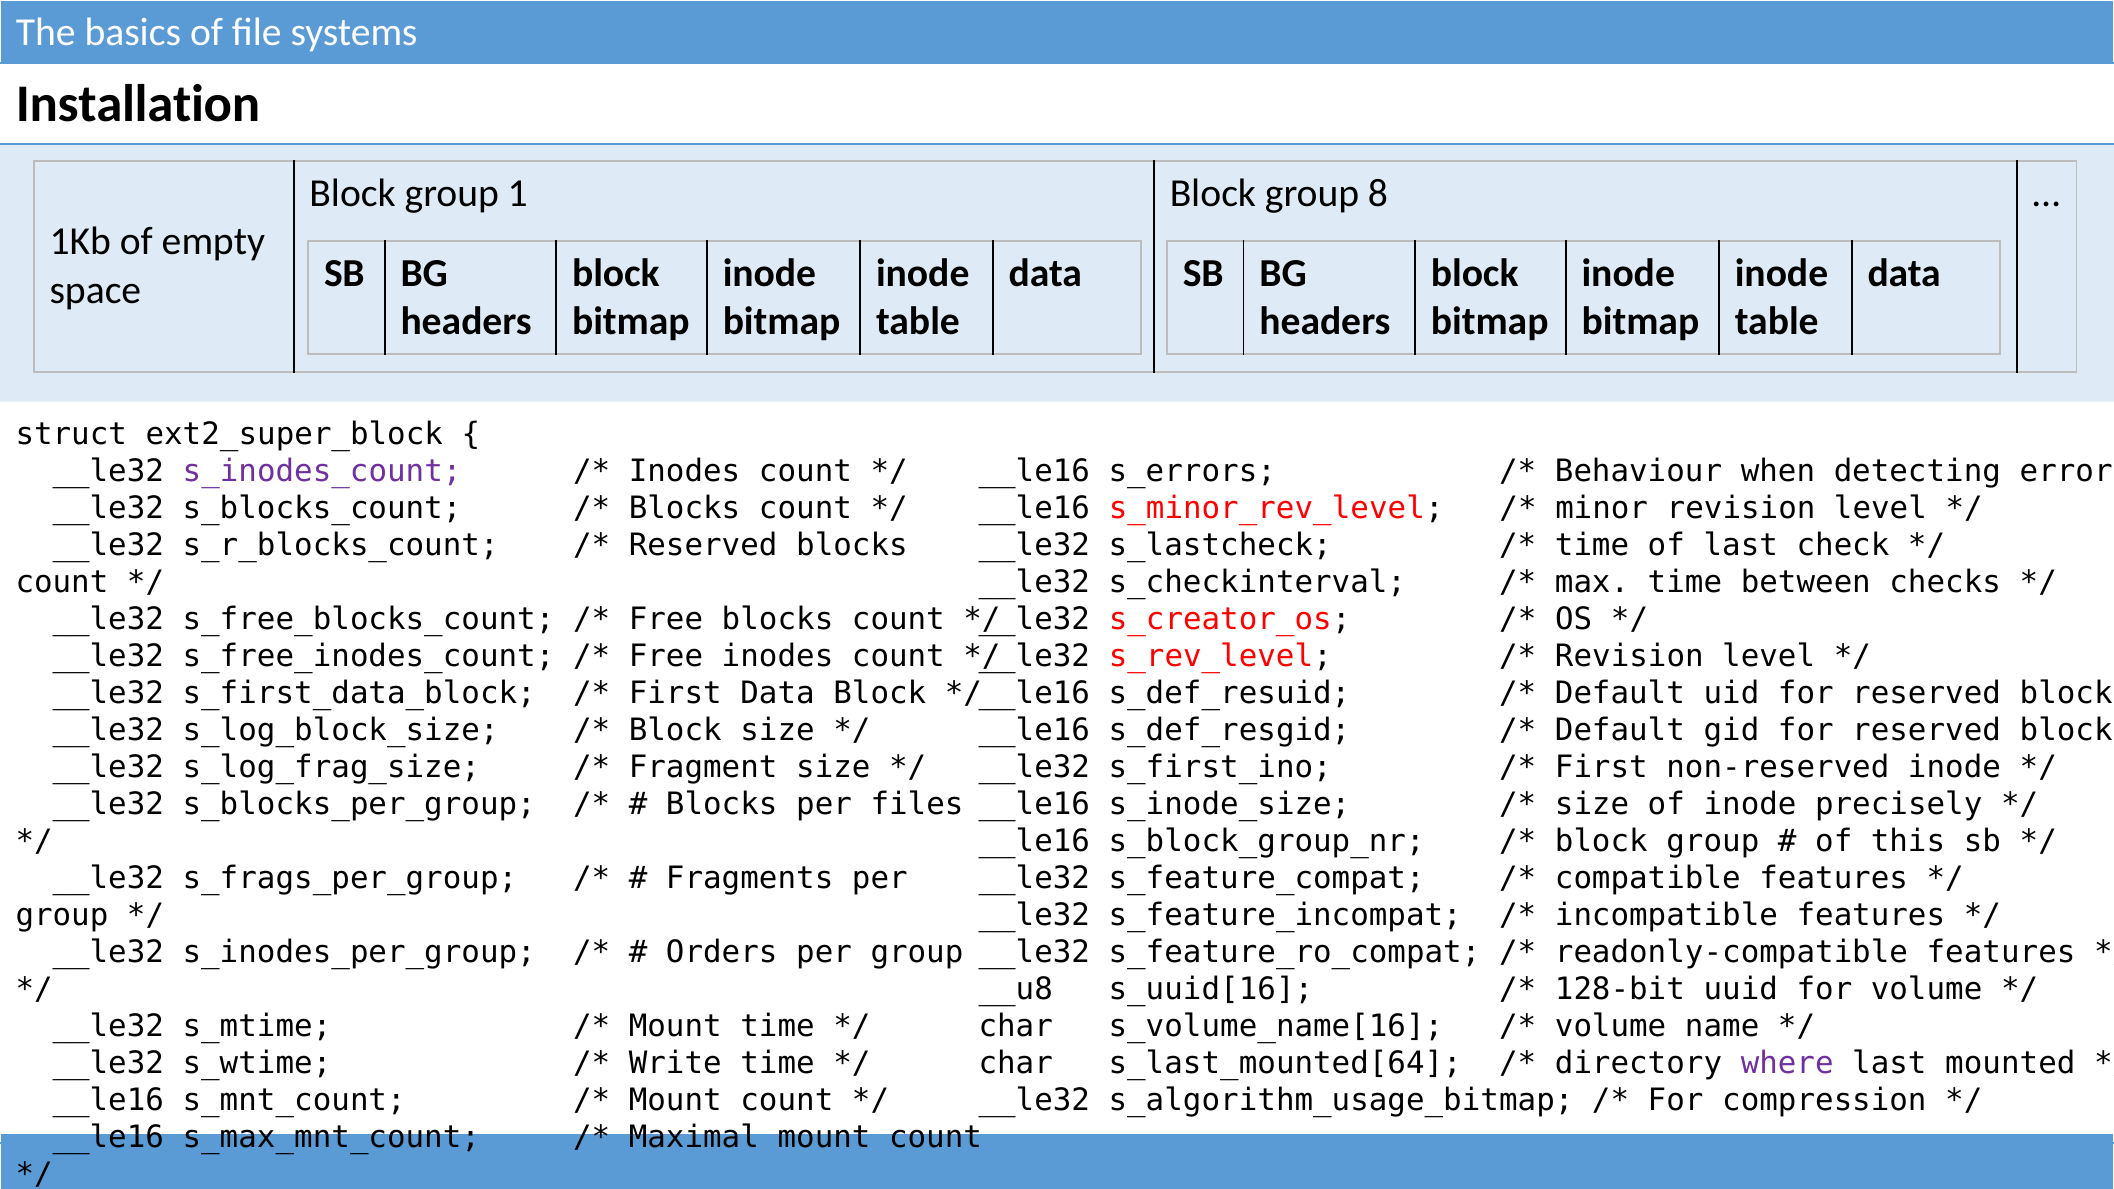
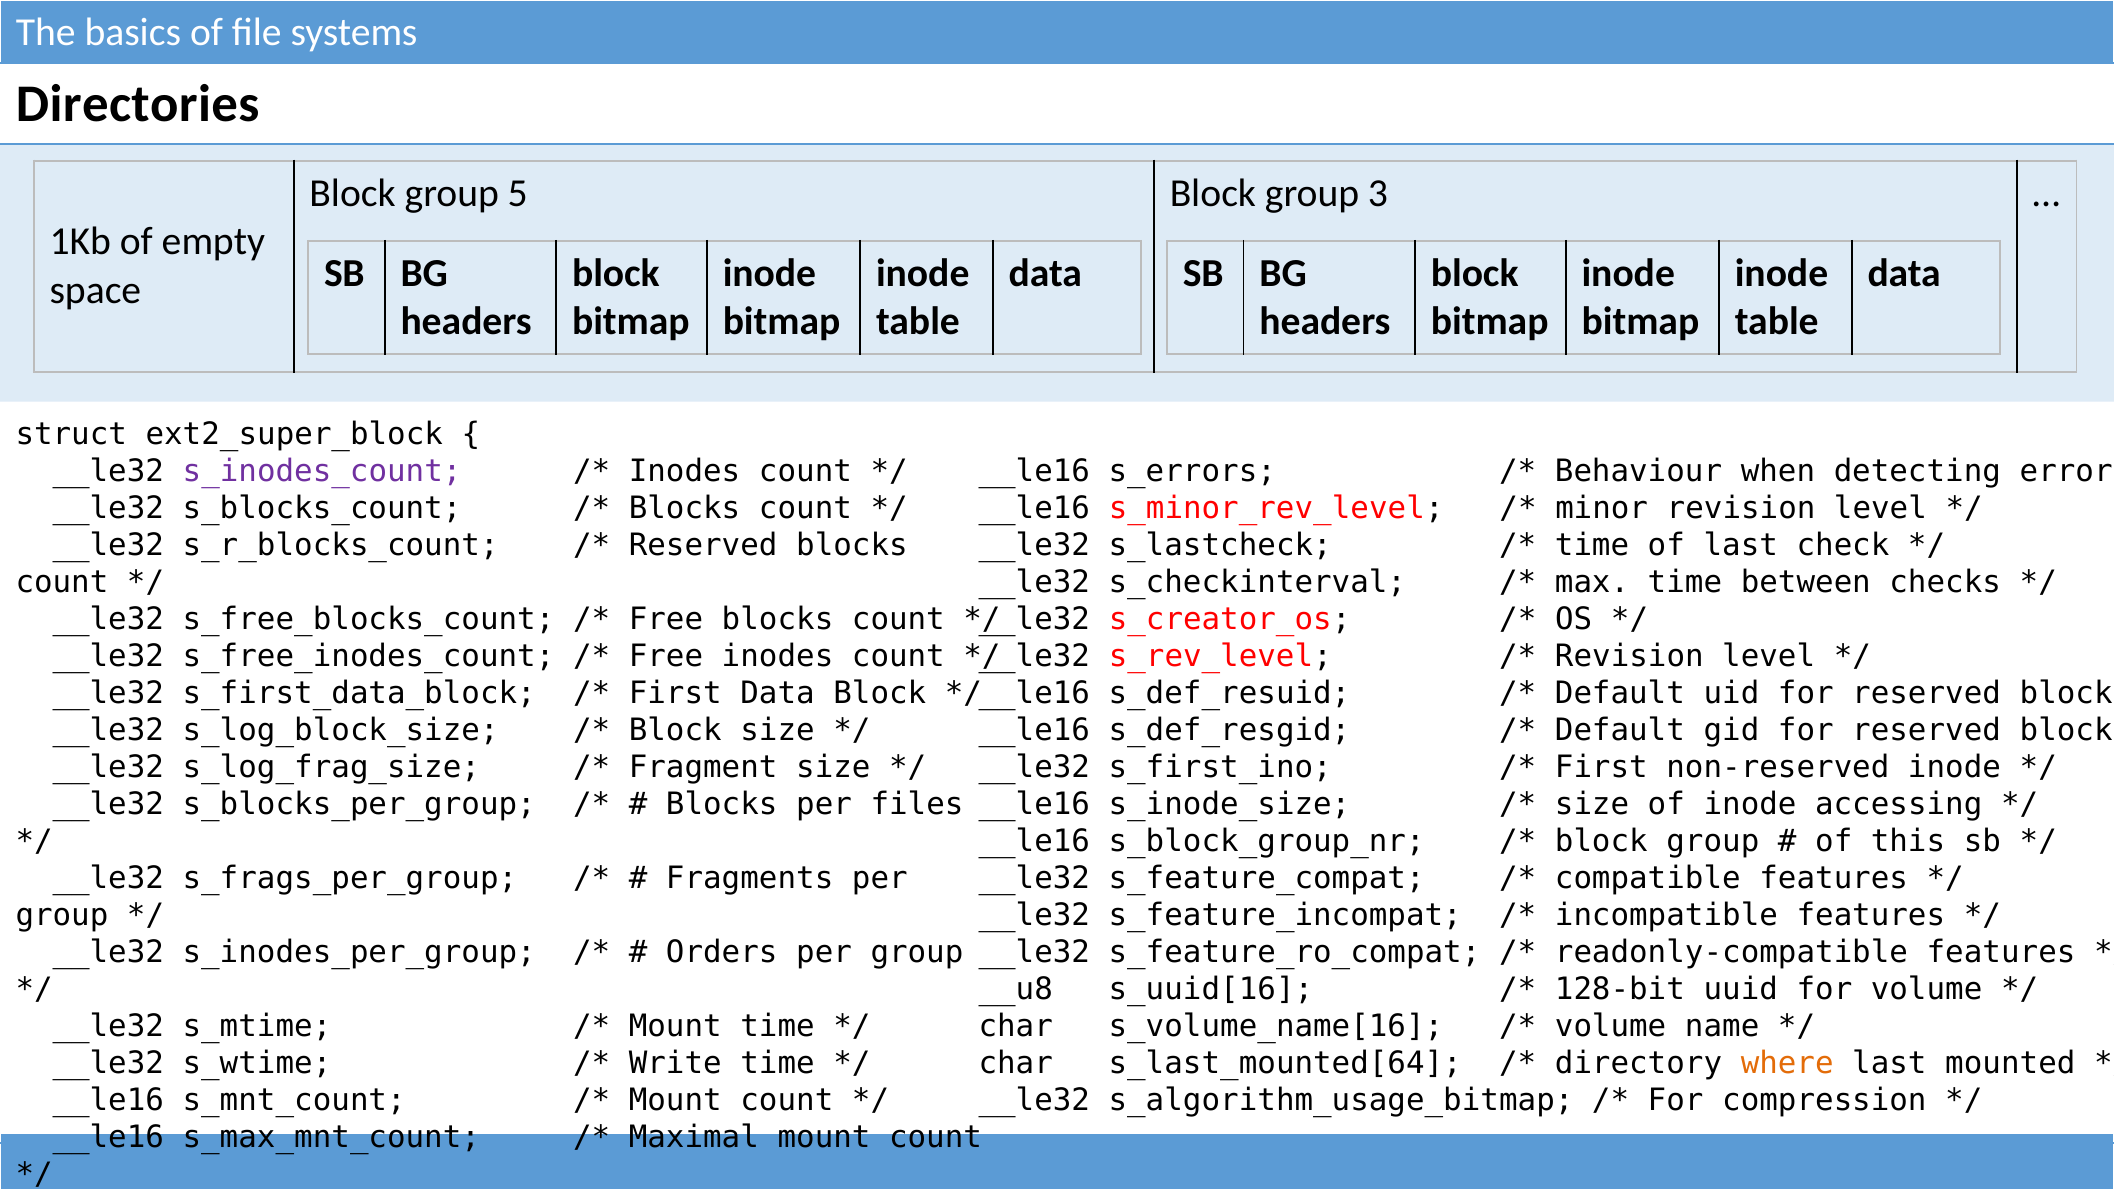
Installation: Installation -> Directories
1: 1 -> 5
8: 8 -> 3
precisely: precisely -> accessing
where colour: purple -> orange
